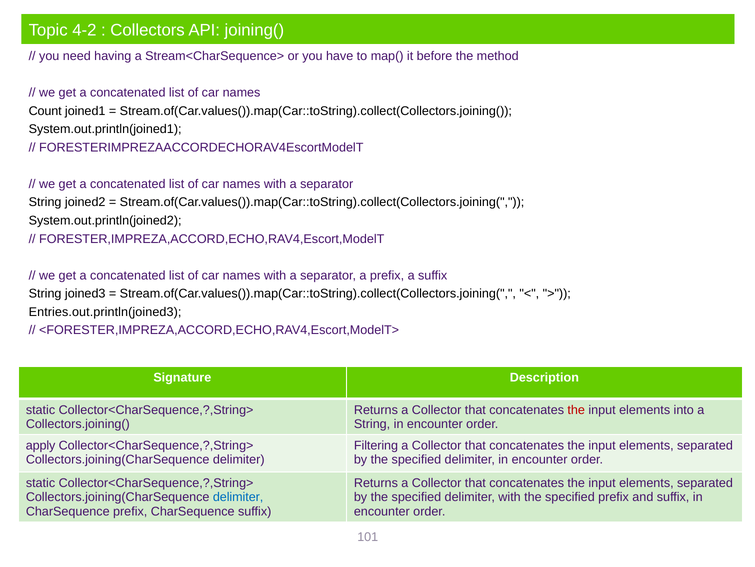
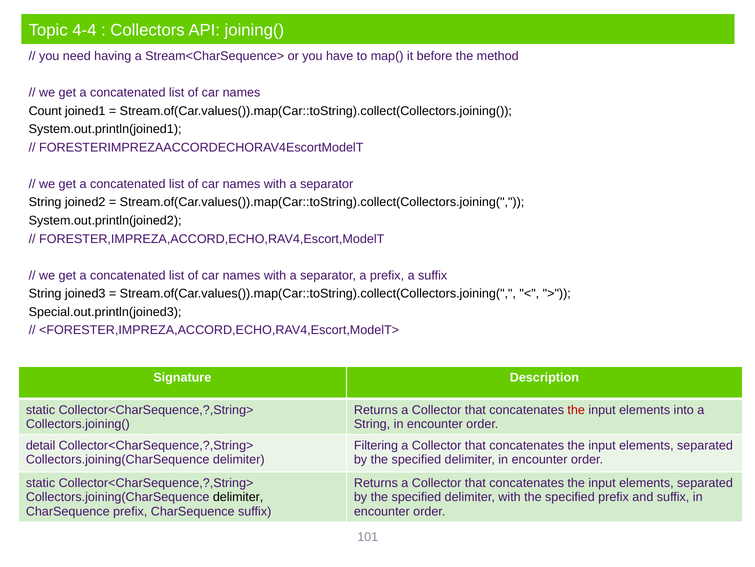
4-2: 4-2 -> 4-4
Entries.out.println(joined3: Entries.out.println(joined3 -> Special.out.println(joined3
apply: apply -> detail
delimiter at (238, 497) colour: blue -> black
